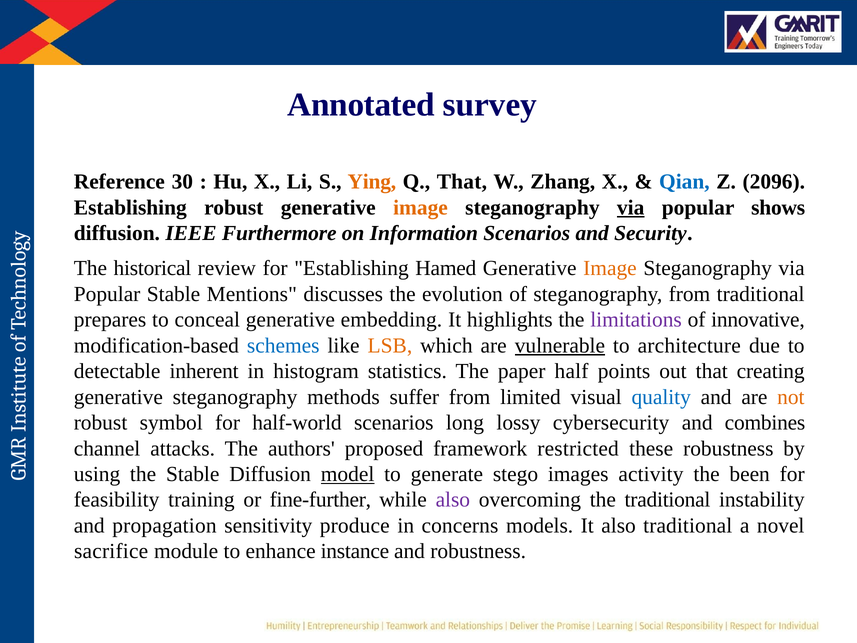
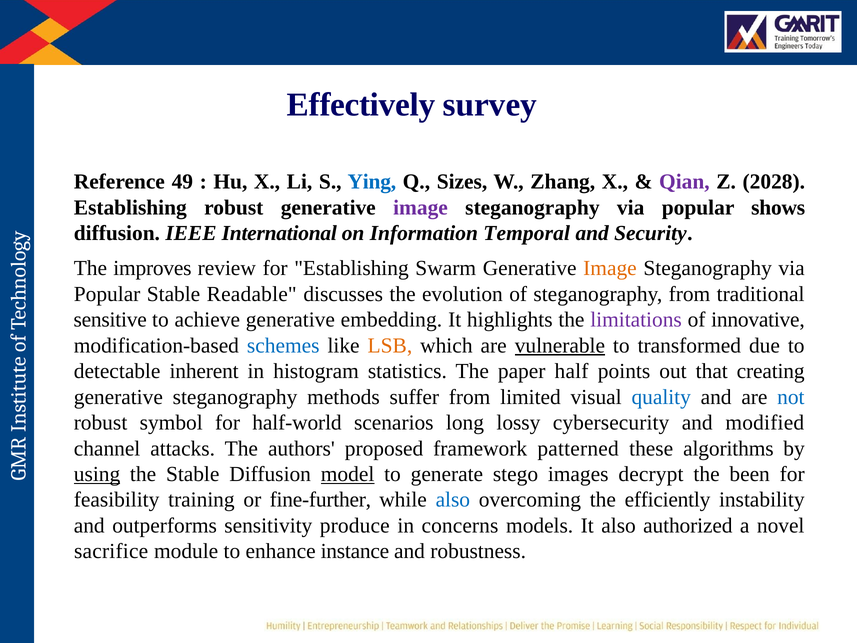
Annotated: Annotated -> Effectively
30: 30 -> 49
Ying colour: orange -> blue
Q That: That -> Sizes
Qian colour: blue -> purple
2096: 2096 -> 2028
image at (420, 208) colour: orange -> purple
via at (631, 208) underline: present -> none
Furthermore: Furthermore -> International
Information Scenarios: Scenarios -> Temporal
historical: historical -> improves
Hamed: Hamed -> Swarm
Mentions: Mentions -> Readable
prepares: prepares -> sensitive
conceal: conceal -> achieve
architecture: architecture -> transformed
not colour: orange -> blue
combines: combines -> modified
restricted: restricted -> patterned
these robustness: robustness -> algorithms
using underline: none -> present
activity: activity -> decrypt
also at (453, 500) colour: purple -> blue
the traditional: traditional -> efficiently
propagation: propagation -> outperforms
also traditional: traditional -> authorized
